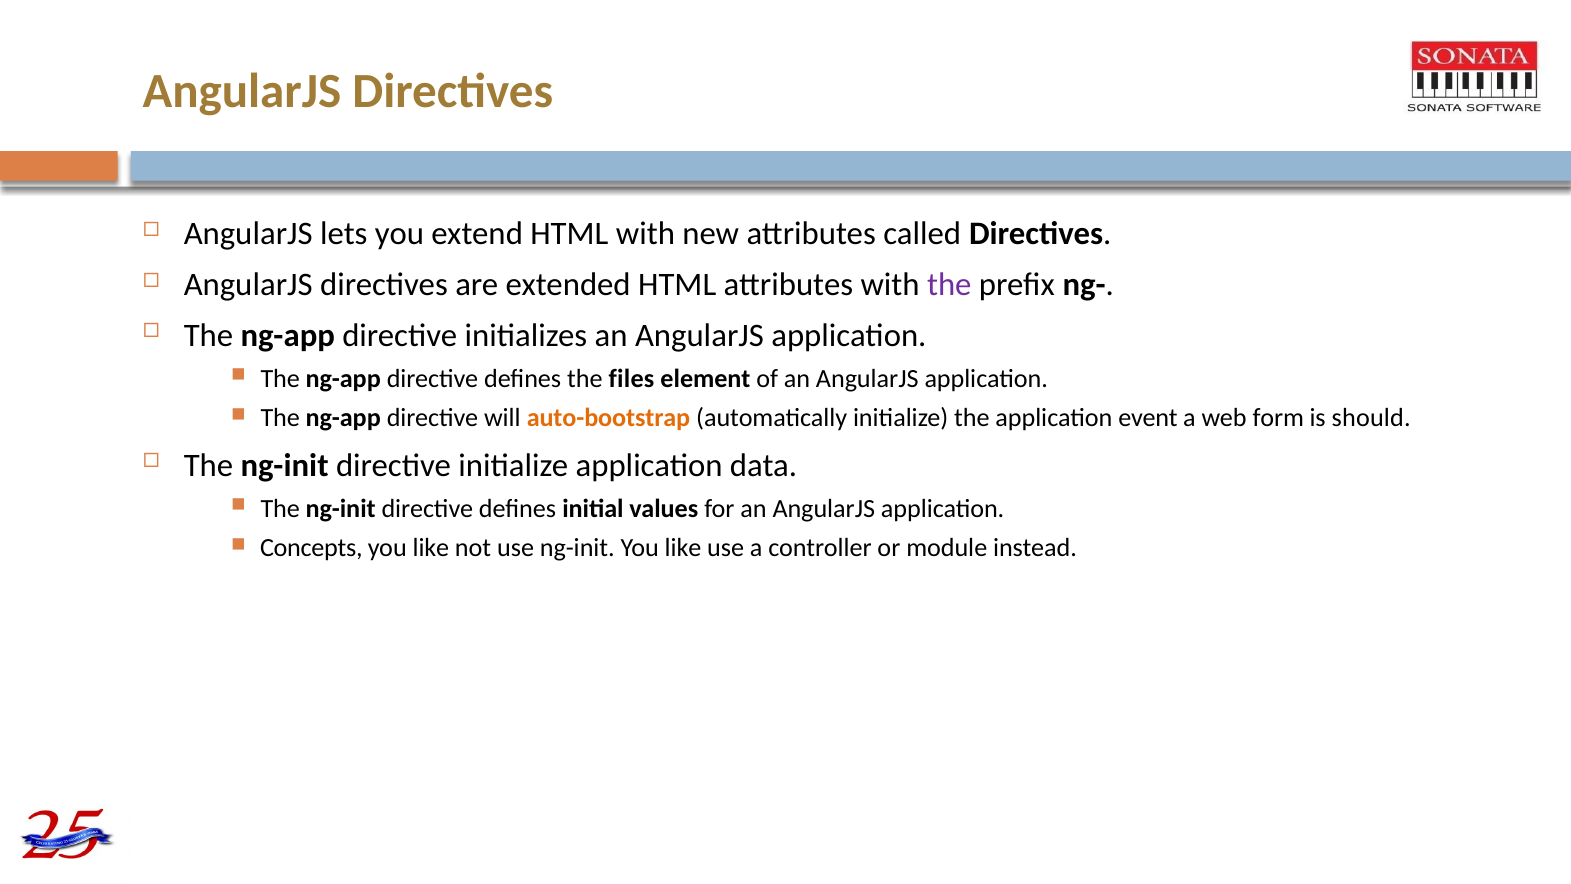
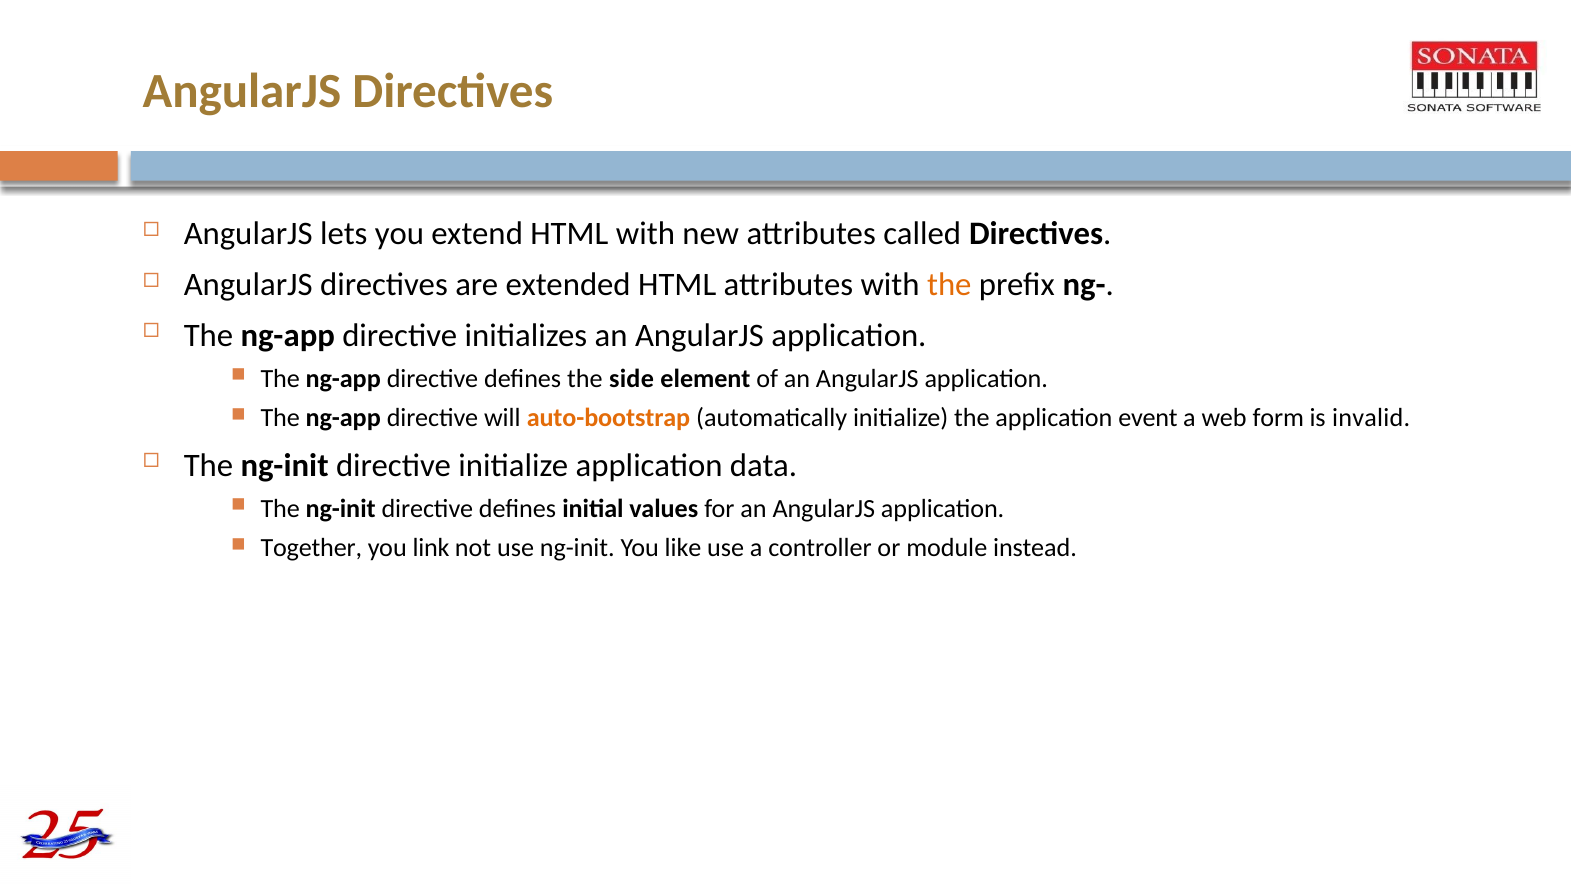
the at (949, 285) colour: purple -> orange
files: files -> side
should: should -> invalid
Concepts: Concepts -> Together
like at (431, 548): like -> link
